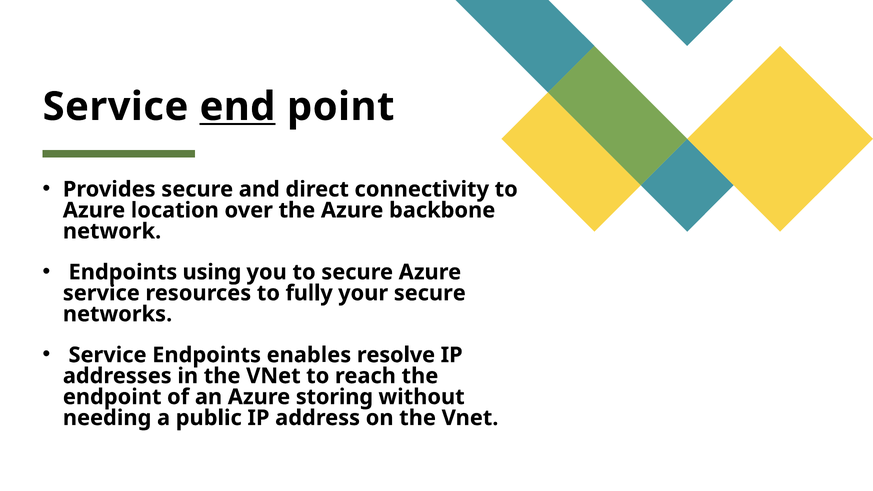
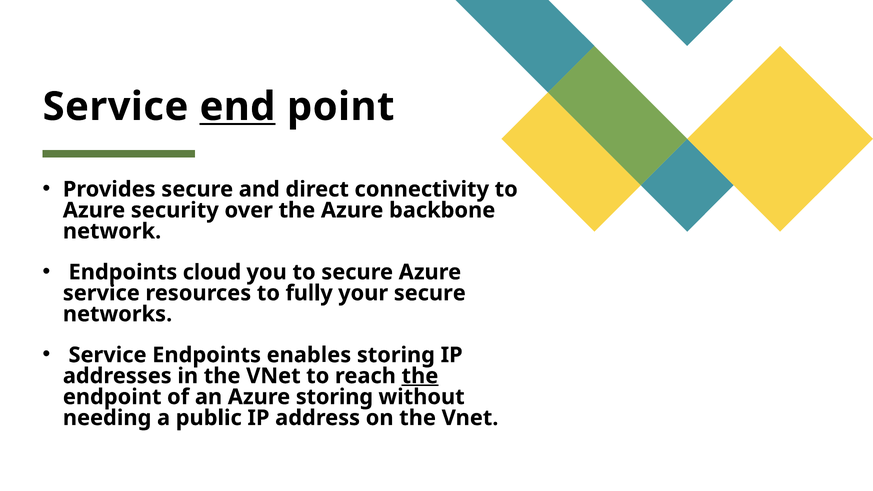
location: location -> security
using: using -> cloud
enables resolve: resolve -> storing
the at (420, 376) underline: none -> present
